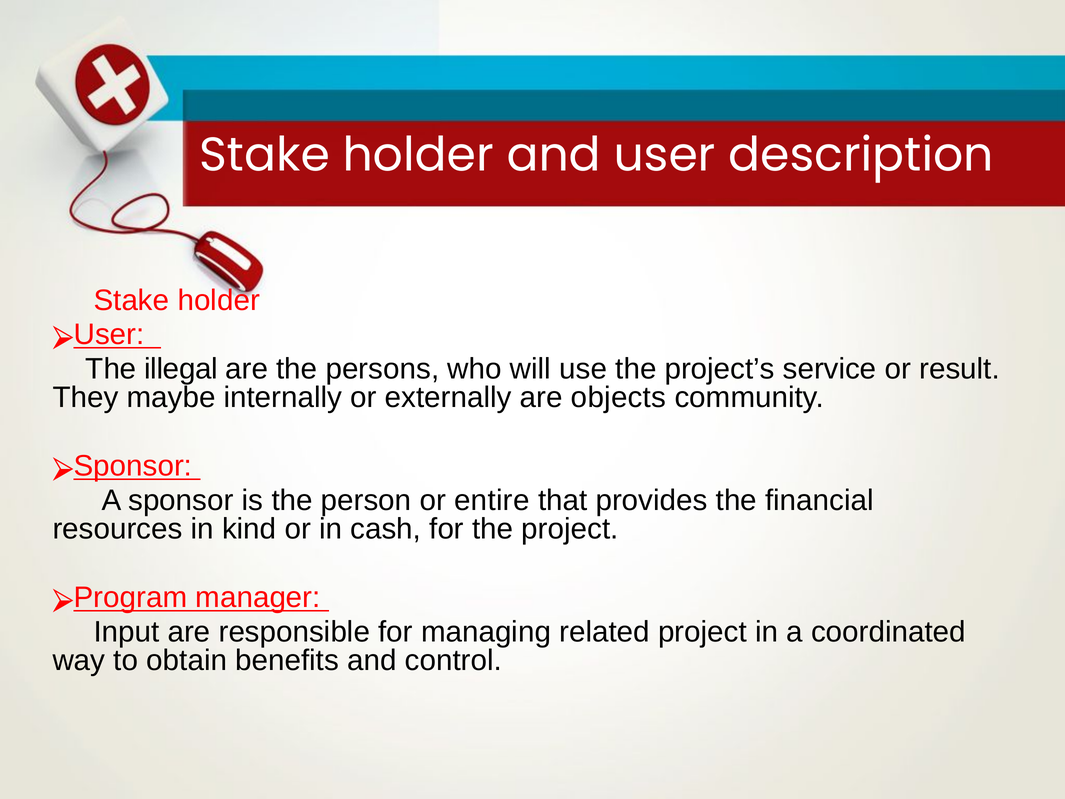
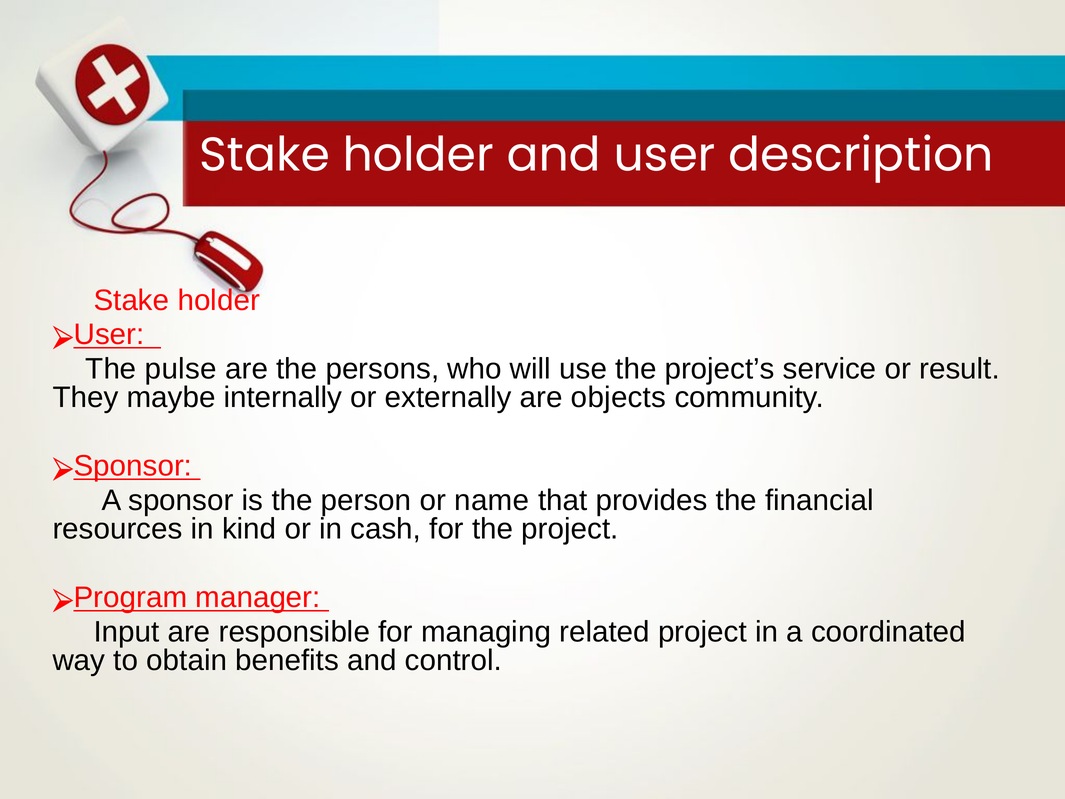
illegal: illegal -> pulse
entire: entire -> name
